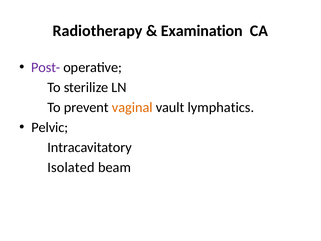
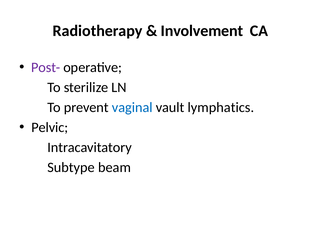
Examination: Examination -> Involvement
vaginal colour: orange -> blue
Isolated: Isolated -> Subtype
